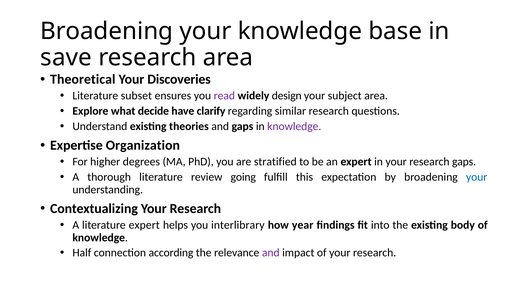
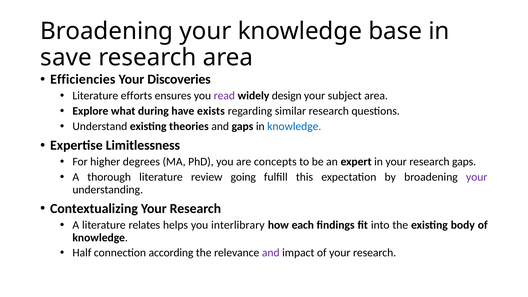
Theoretical: Theoretical -> Efficiencies
subset: subset -> efforts
decide: decide -> during
clarify: clarify -> exists
knowledge at (294, 126) colour: purple -> blue
Organization: Organization -> Limitlessness
stratified: stratified -> concepts
your at (477, 177) colour: blue -> purple
literature expert: expert -> relates
year: year -> each
